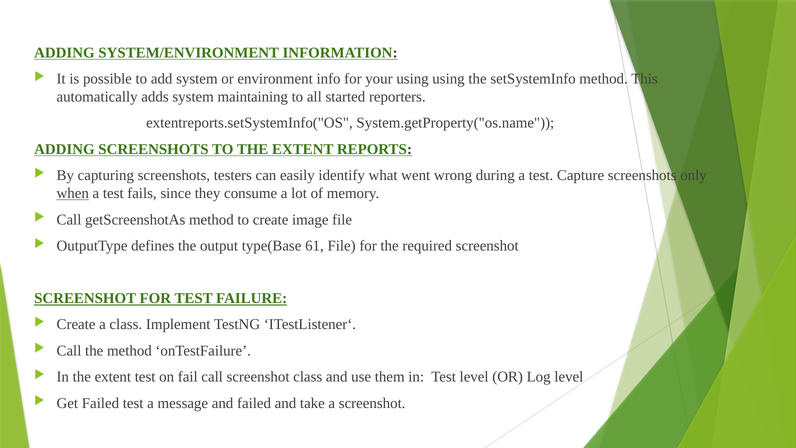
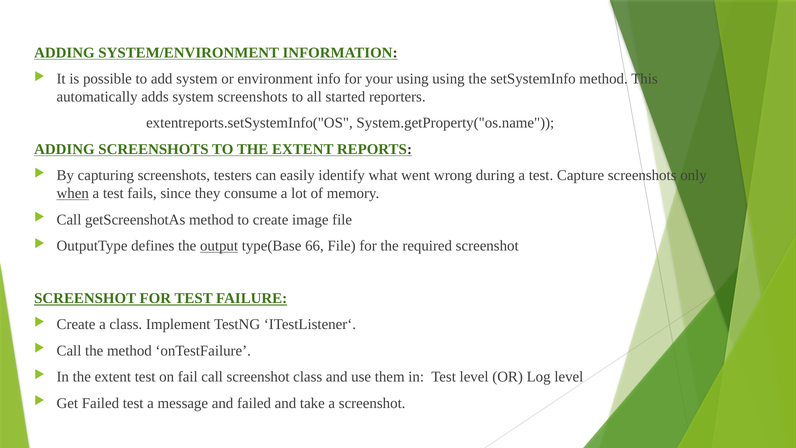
system maintaining: maintaining -> screenshots
output underline: none -> present
61: 61 -> 66
